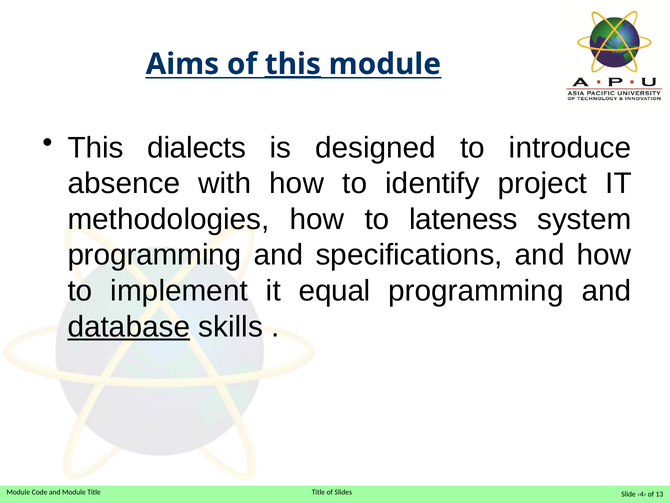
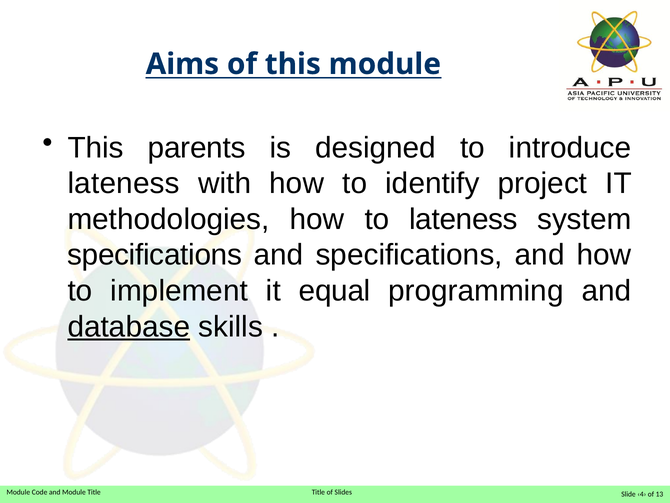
this at (293, 64) underline: present -> none
dialects: dialects -> parents
absence at (124, 183): absence -> lateness
programming at (154, 255): programming -> specifications
